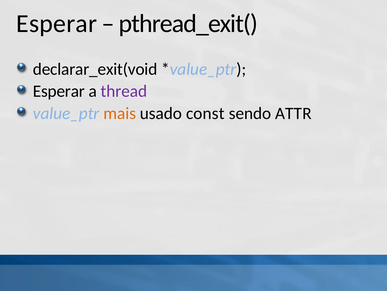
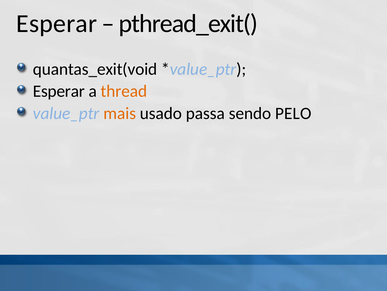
declarar_exit(void: declarar_exit(void -> quantas_exit(void
thread colour: purple -> orange
const: const -> passa
ATTR: ATTR -> PELO
